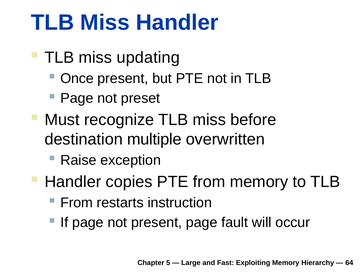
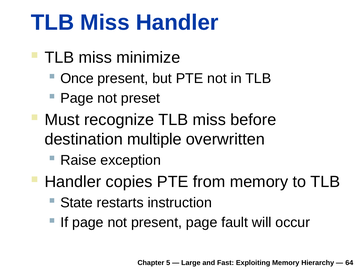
updating: updating -> minimize
From at (77, 203): From -> State
